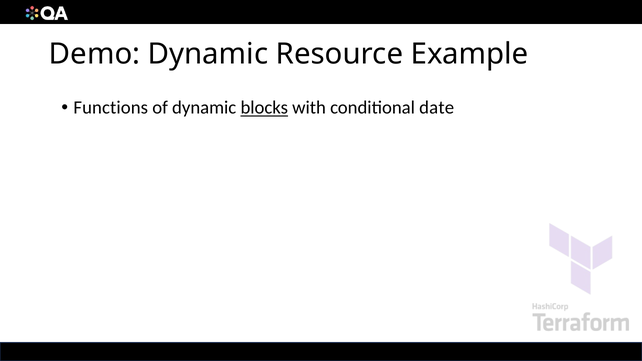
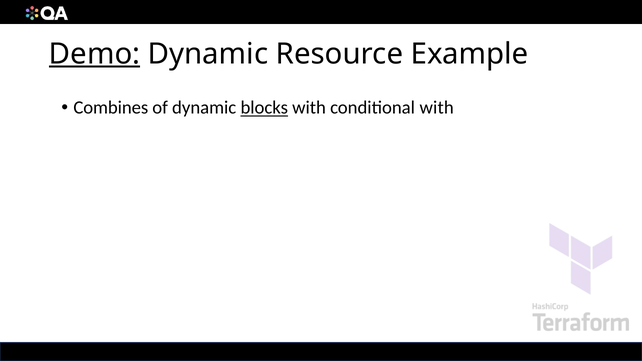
Demo underline: none -> present
Functions: Functions -> Combines
conditional date: date -> with
